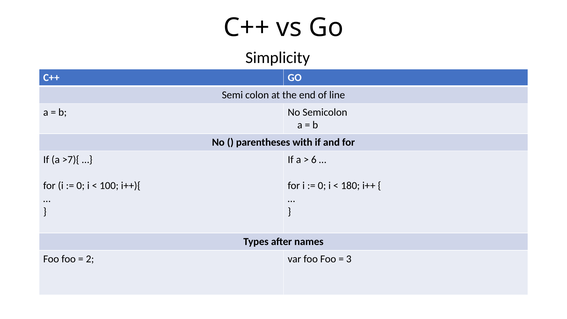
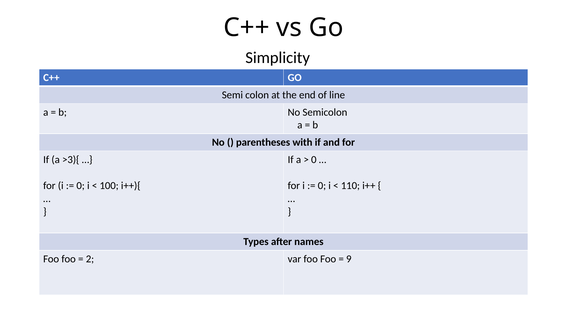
>7){: >7){ -> >3){
6 at (314, 160): 6 -> 0
180: 180 -> 110
3: 3 -> 9
